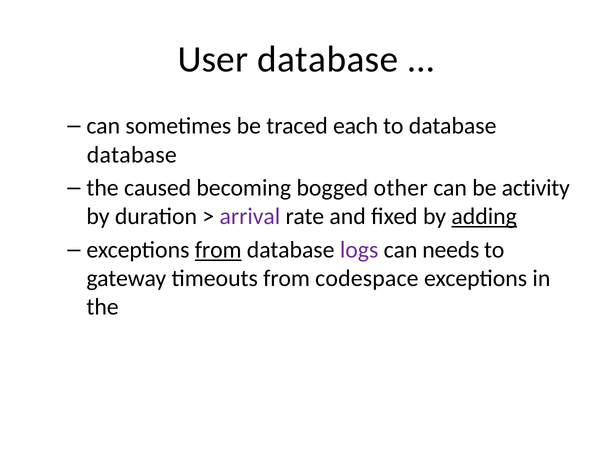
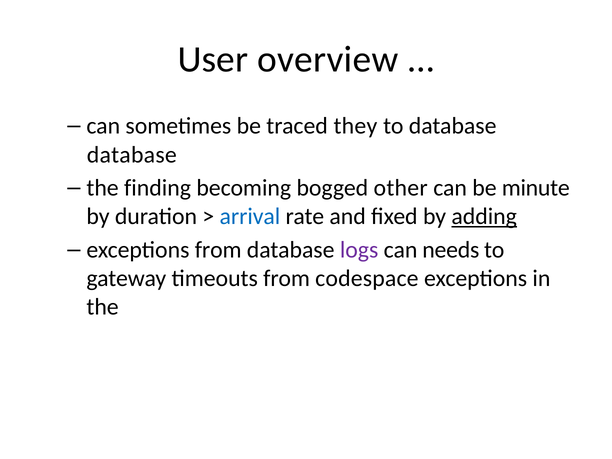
User database: database -> overview
each: each -> they
caused: caused -> finding
activity: activity -> minute
arrival colour: purple -> blue
from at (218, 250) underline: present -> none
